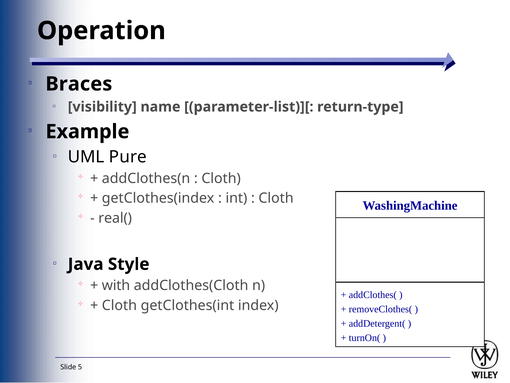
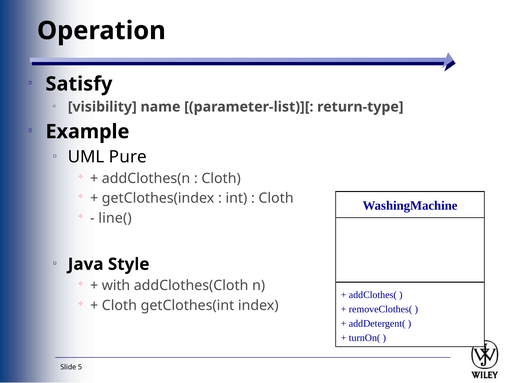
Braces: Braces -> Satisfy
real(: real( -> line(
